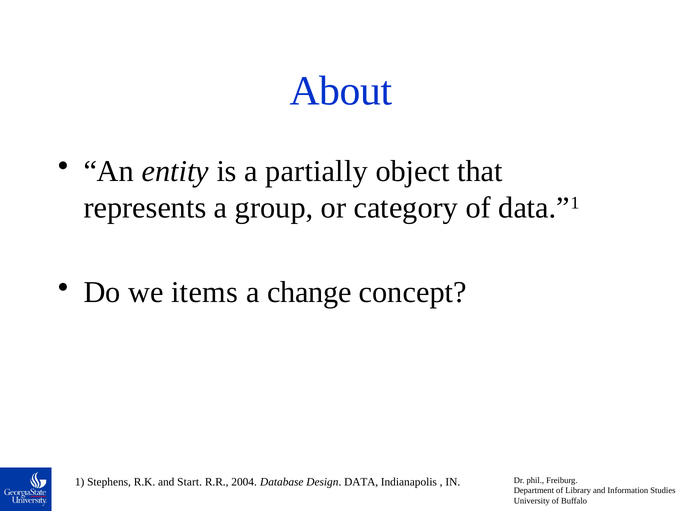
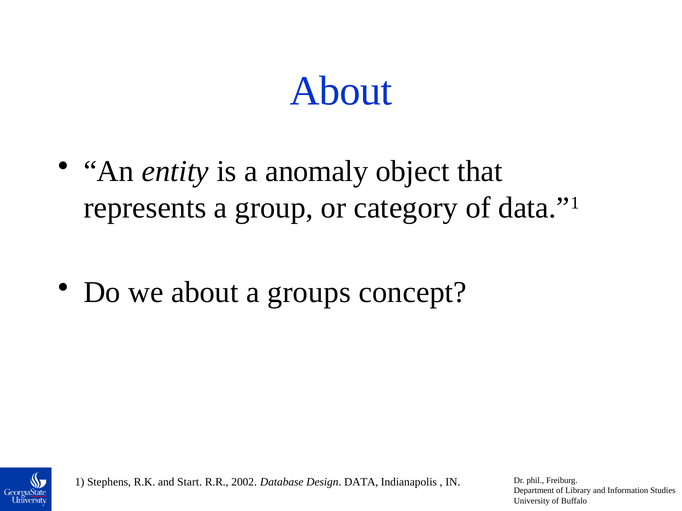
partially: partially -> anomaly
we items: items -> about
change: change -> groups
2004: 2004 -> 2002
